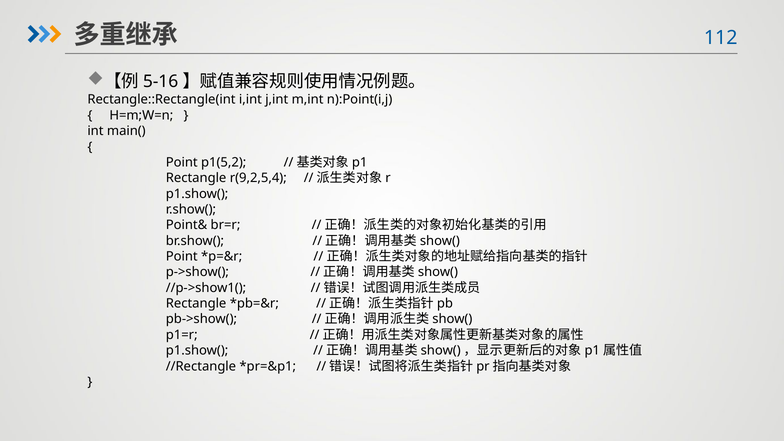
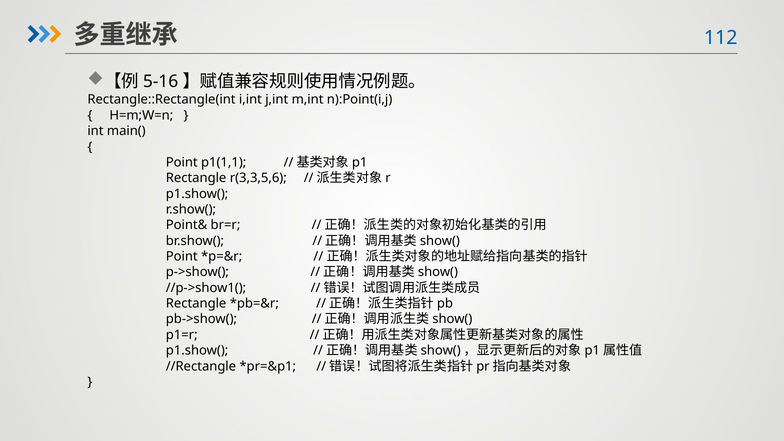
p1(5,2: p1(5,2 -> p1(1,1
r(9,2,5,4: r(9,2,5,4 -> r(3,3,5,6
